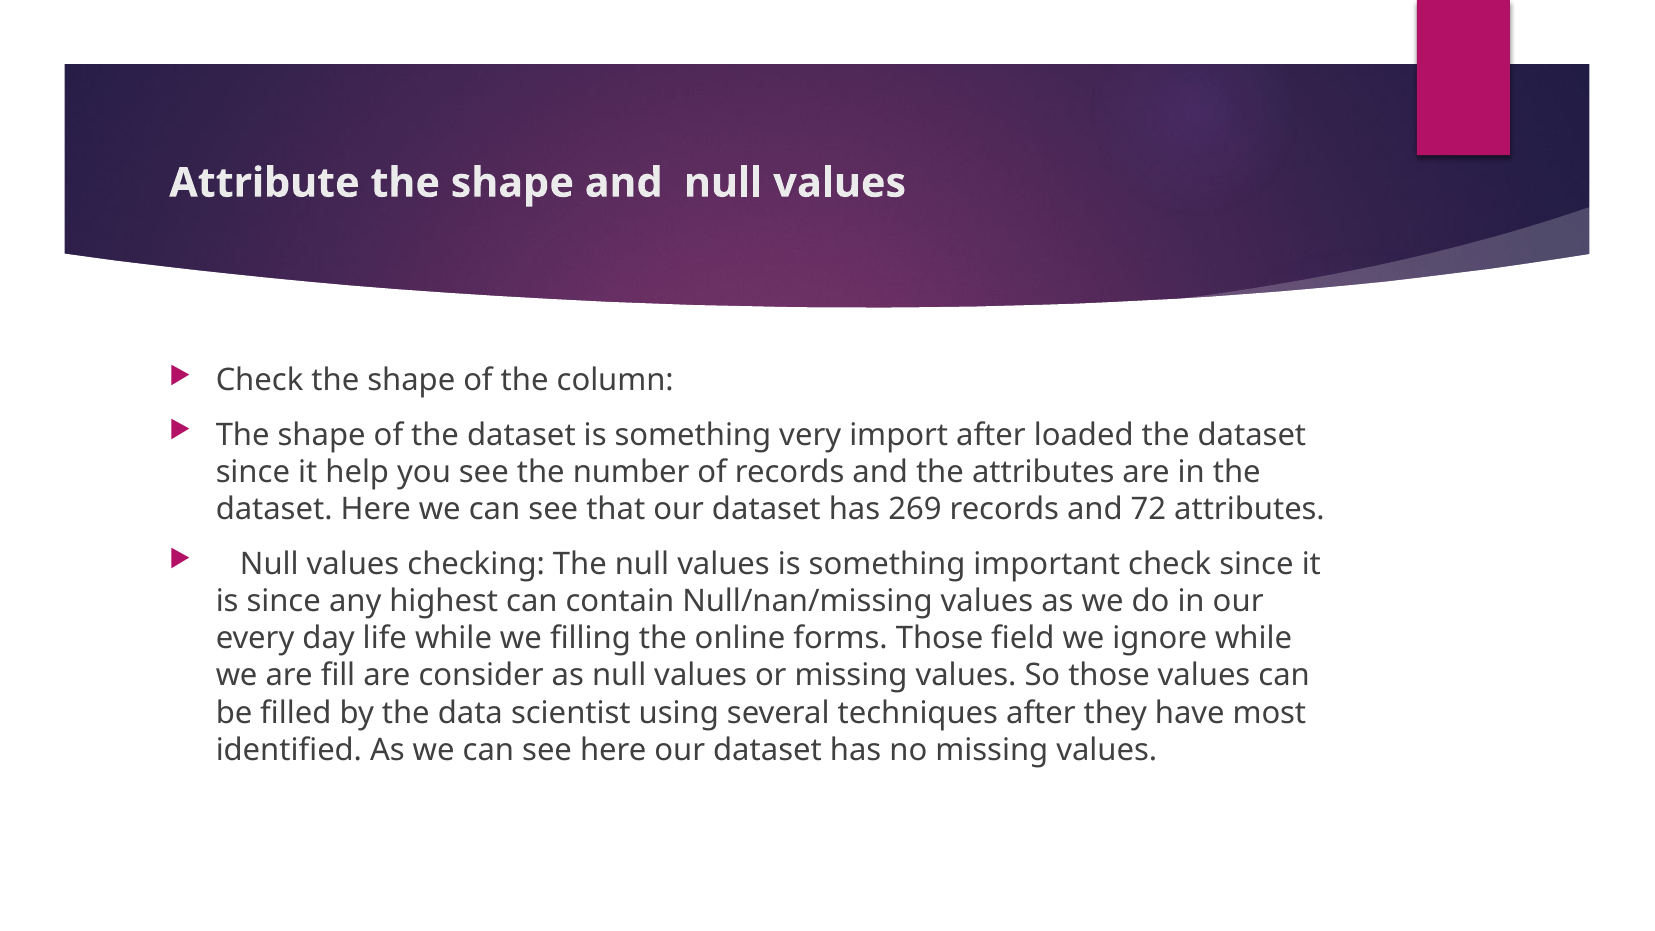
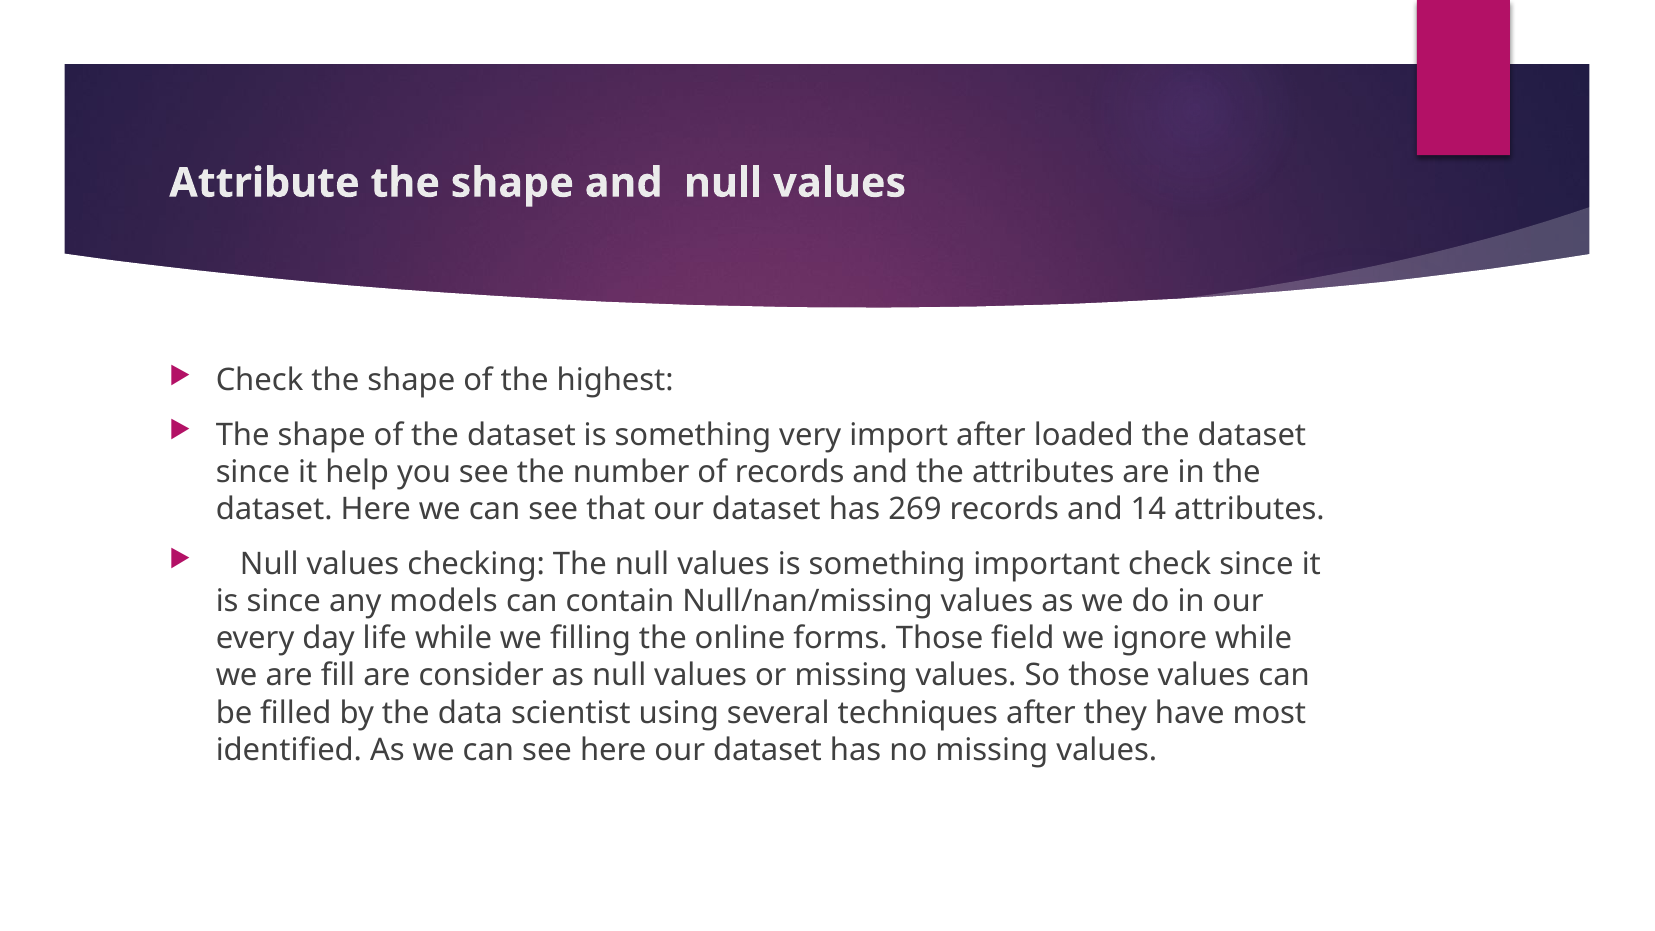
column: column -> highest
72: 72 -> 14
highest: highest -> models
